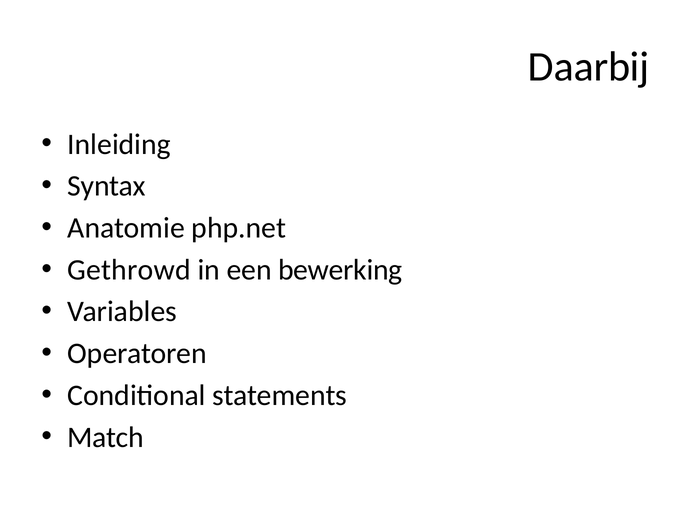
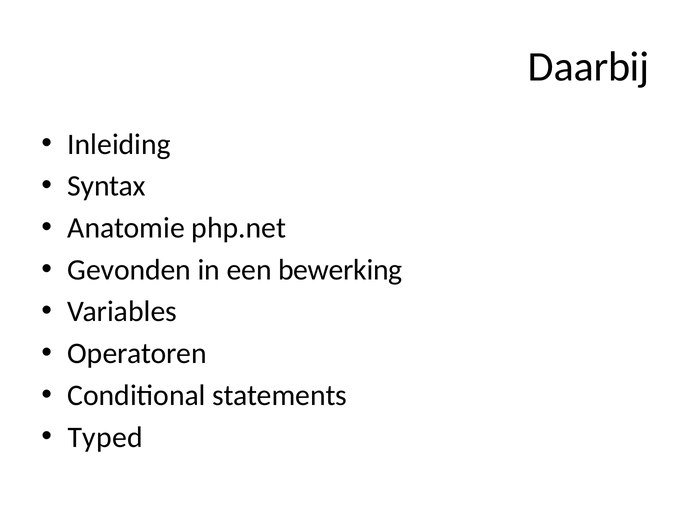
Gethrowd: Gethrowd -> Gevonden
Match: Match -> Typed
